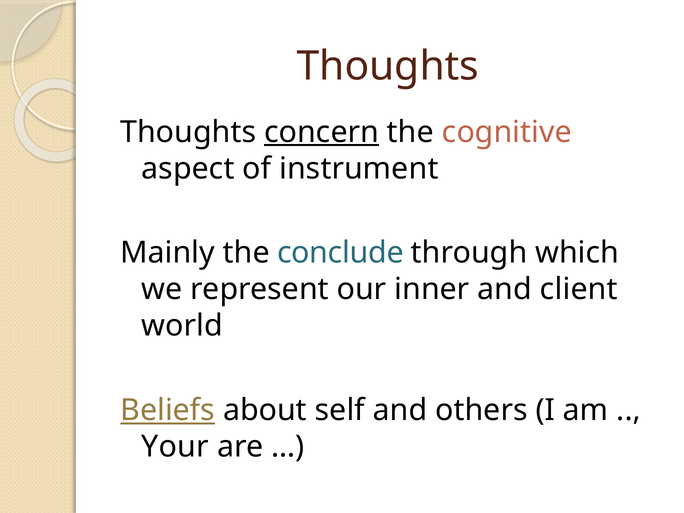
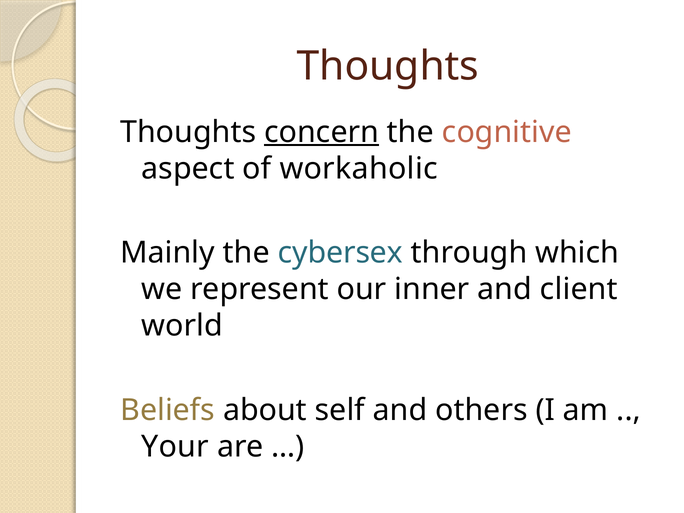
instrument: instrument -> workaholic
conclude: conclude -> cybersex
Beliefs underline: present -> none
